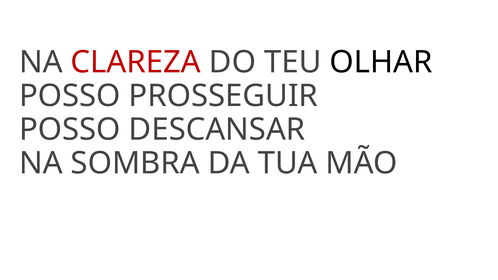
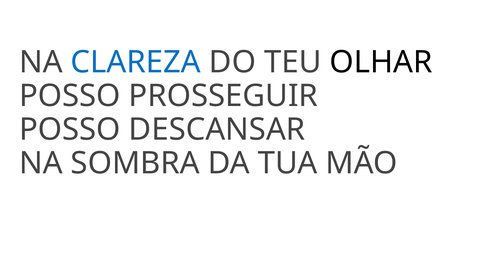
CLAREZA colour: red -> blue
